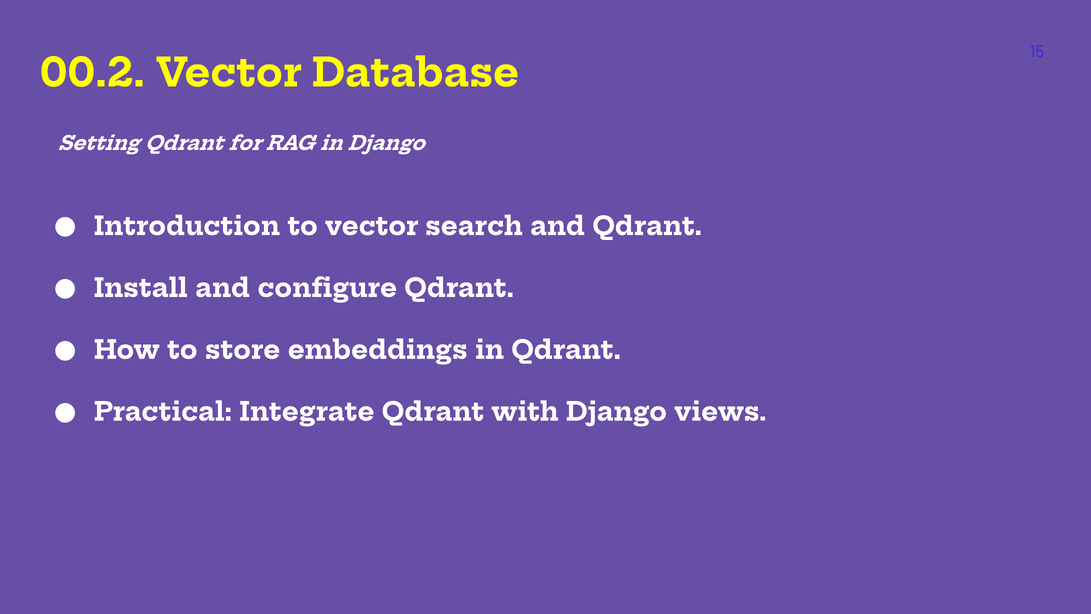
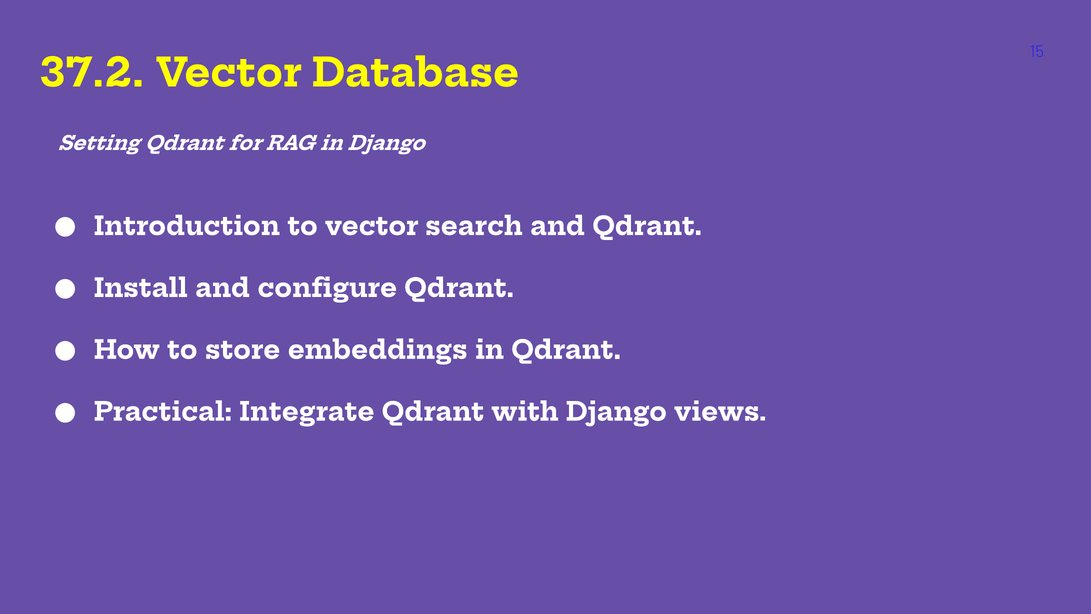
00.2: 00.2 -> 37.2
